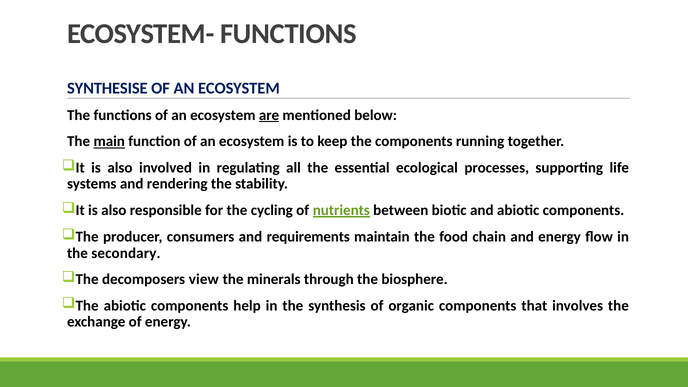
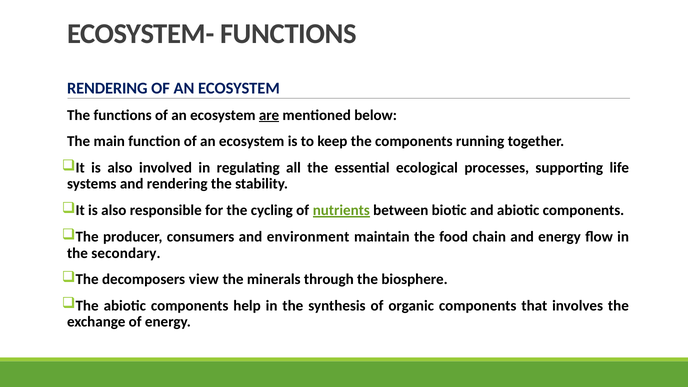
SYNTHESISE at (107, 88): SYNTHESISE -> RENDERING
main underline: present -> none
requirements: requirements -> environment
